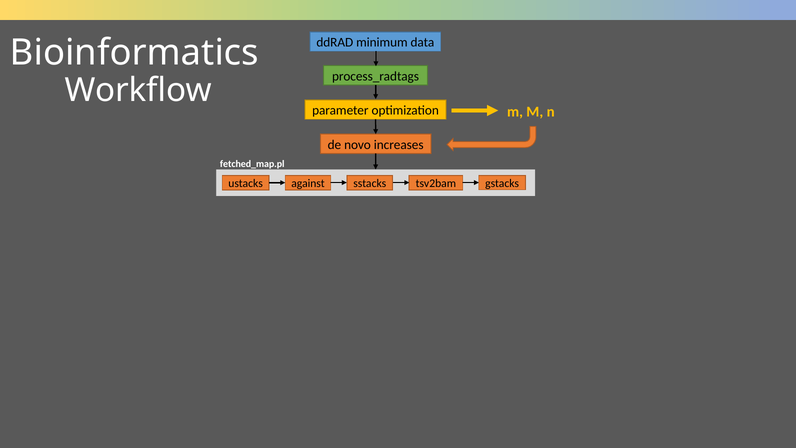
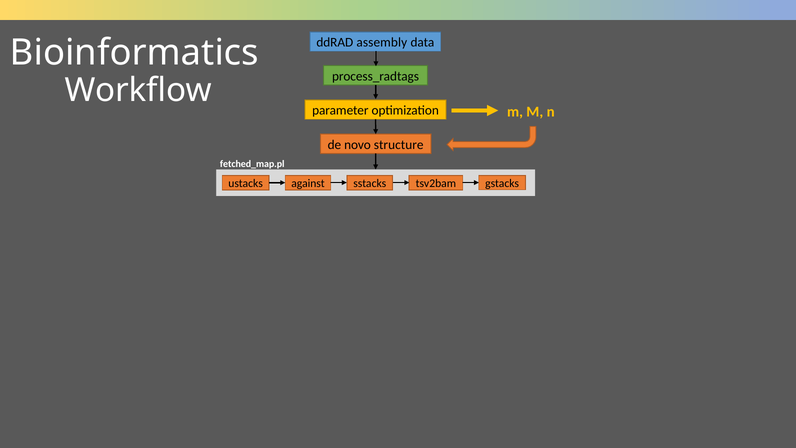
minimum: minimum -> assembly
increases: increases -> structure
